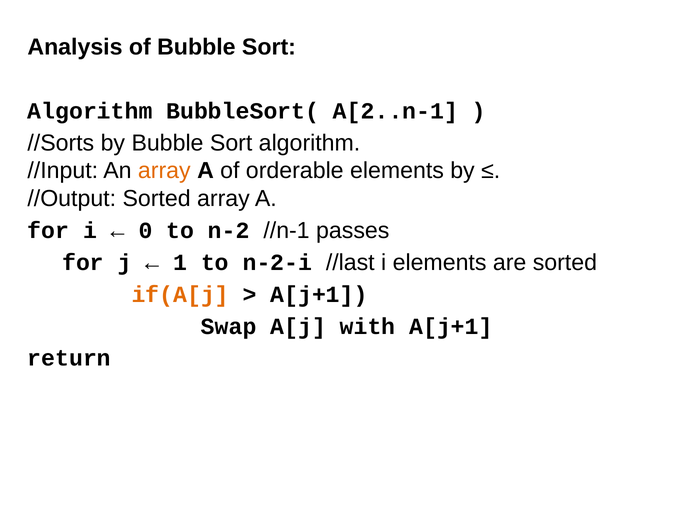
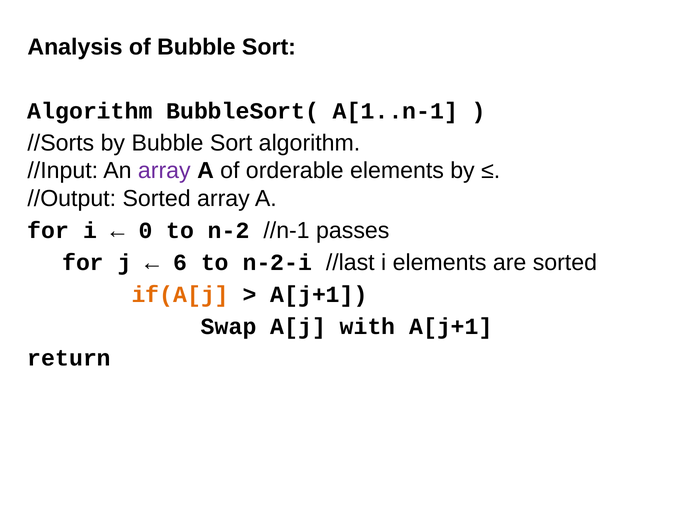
A[2..n-1: A[2..n-1 -> A[1..n-1
array at (164, 171) colour: orange -> purple
1: 1 -> 6
